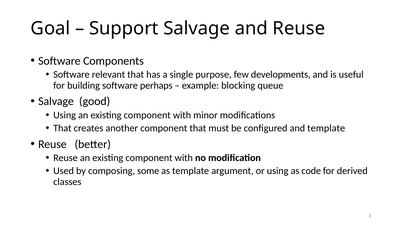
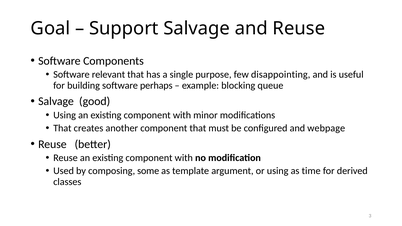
developments: developments -> disappointing
and template: template -> webpage
code: code -> time
